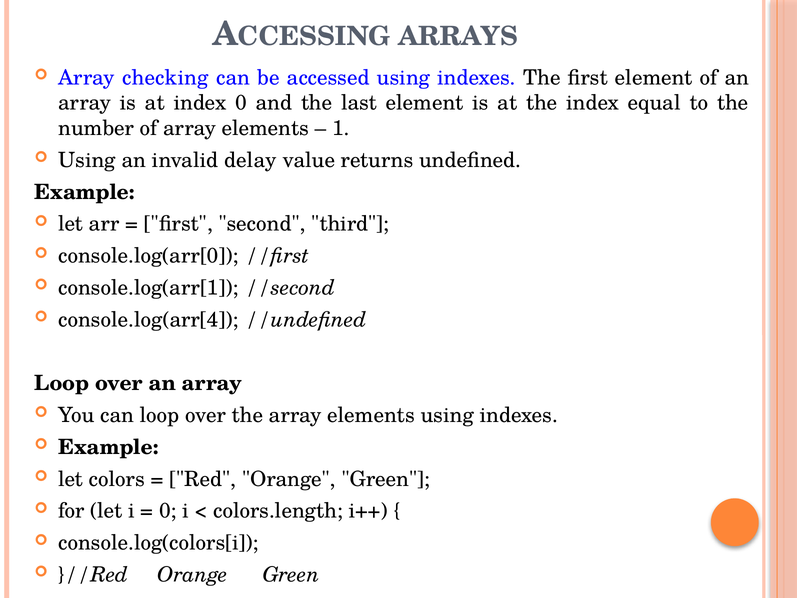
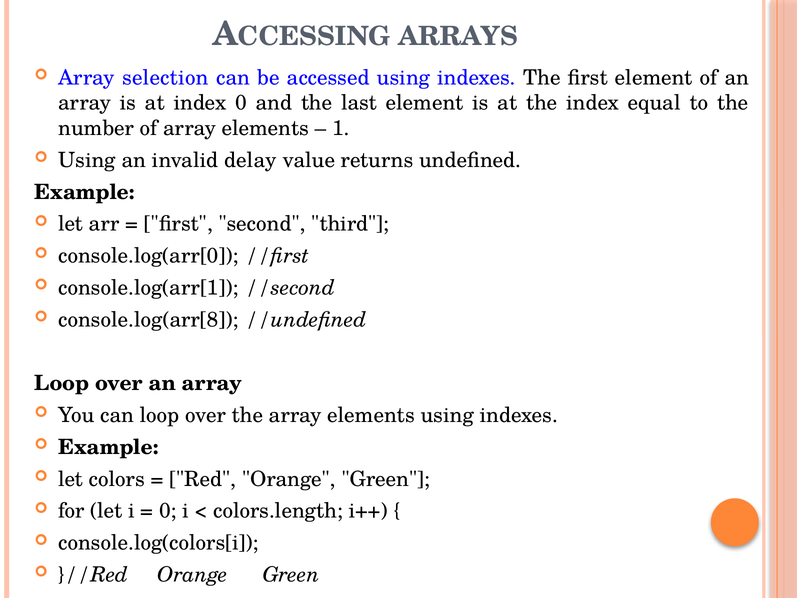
checking: checking -> selection
console.log(arr[4: console.log(arr[4 -> console.log(arr[8
